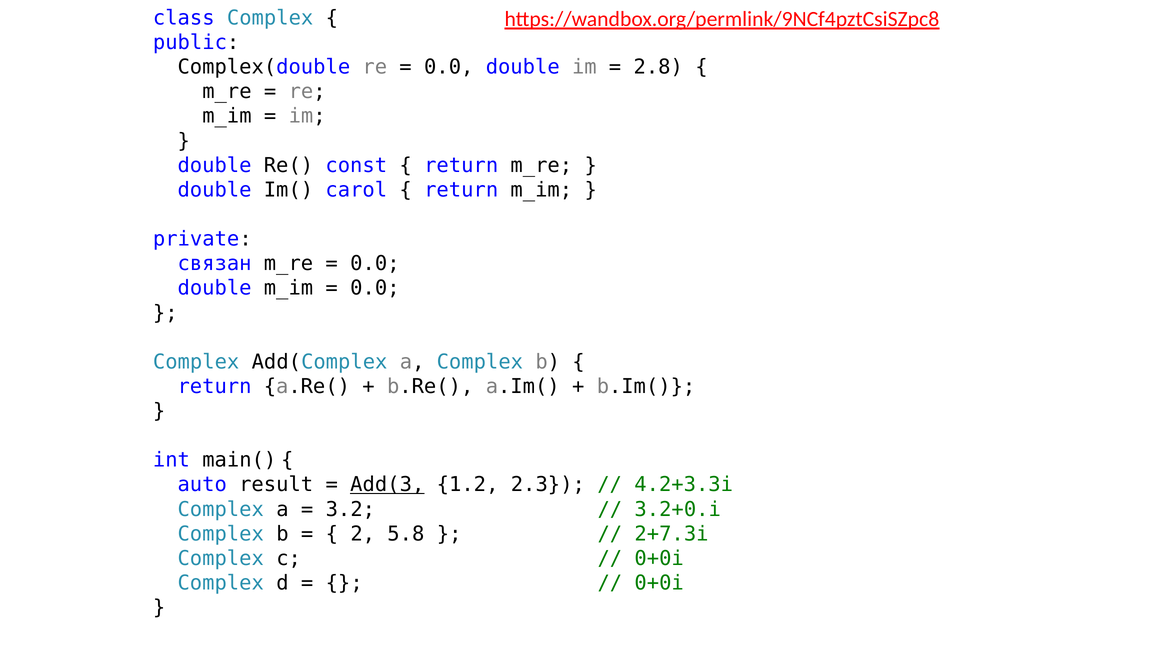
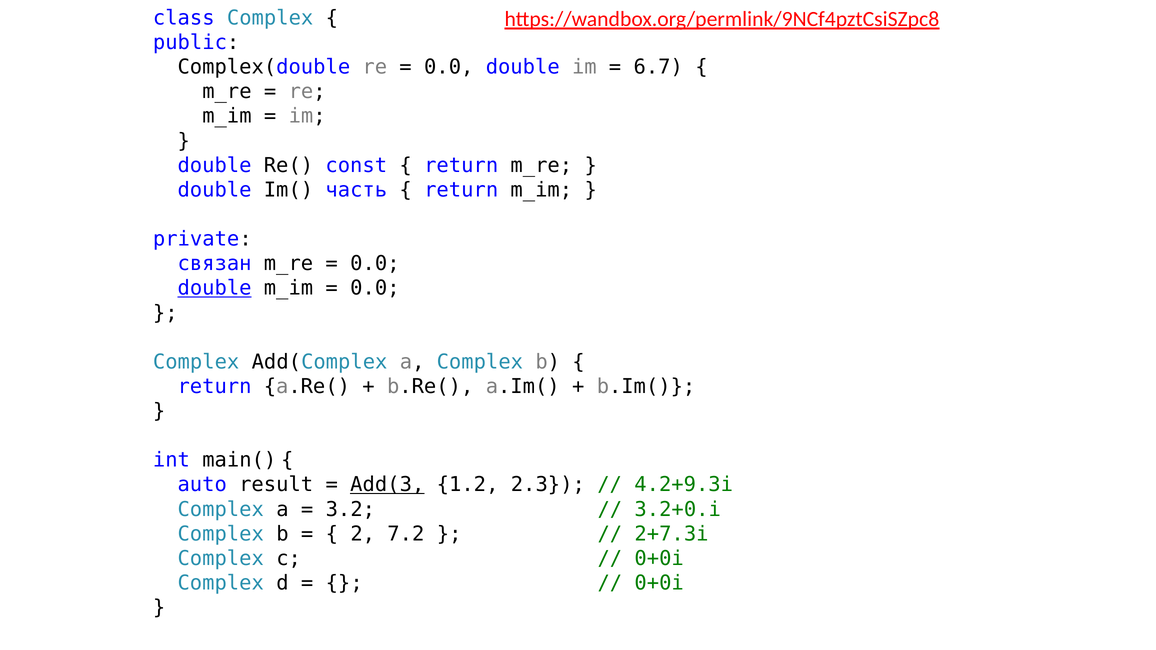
2.8: 2.8 -> 6.7
carol: carol -> часть
double at (215, 288) underline: none -> present
4.2+3.3i: 4.2+3.3i -> 4.2+9.3i
5.8: 5.8 -> 7.2
